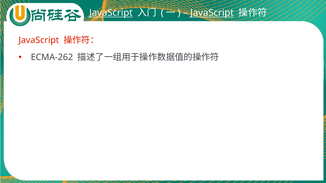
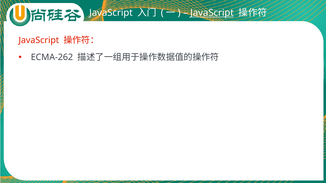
JavaScript at (111, 13) underline: present -> none
